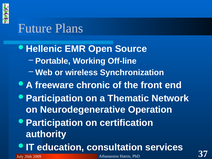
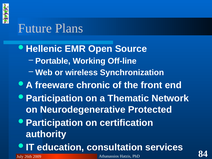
Operation: Operation -> Protected
37: 37 -> 84
